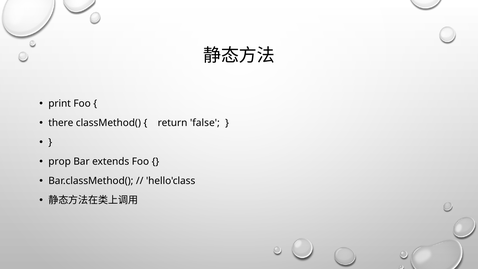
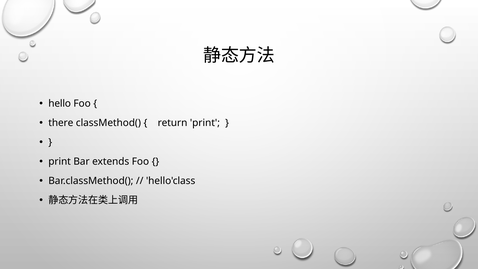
print: print -> hello
return false: false -> print
prop at (60, 162): prop -> print
